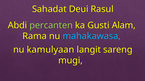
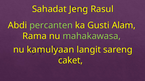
Deui: Deui -> Jeng
mahakawasa colour: light blue -> light green
mugi: mugi -> caket
